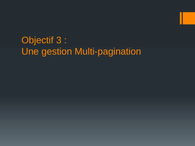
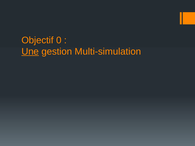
3: 3 -> 0
Une underline: none -> present
Multi-pagination: Multi-pagination -> Multi-simulation
